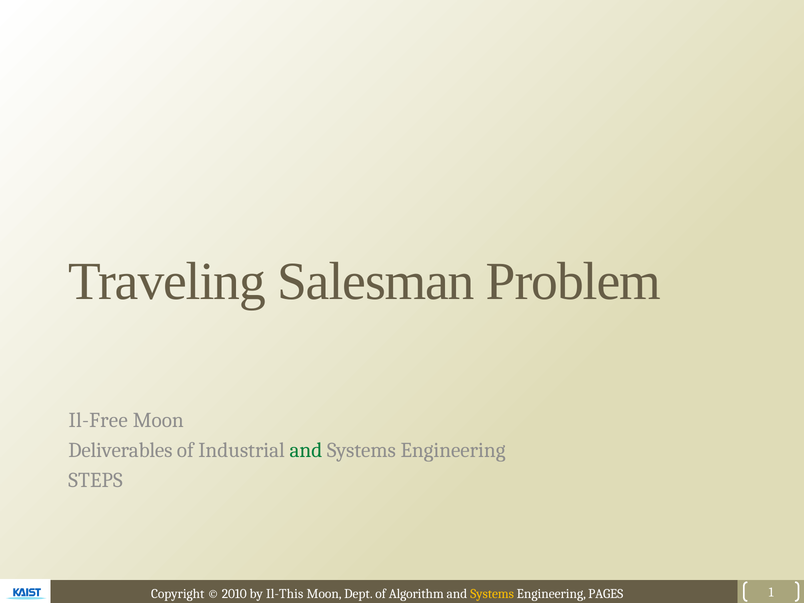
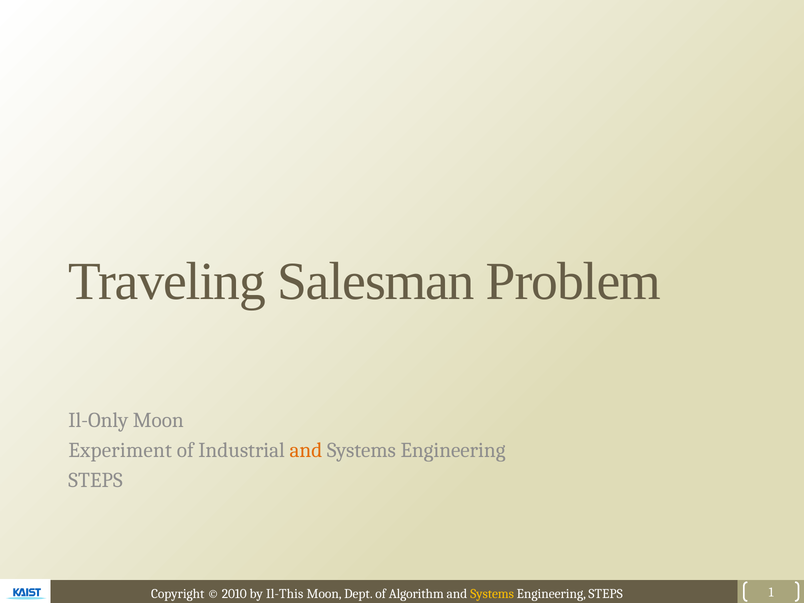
Il-Free: Il-Free -> Il-Only
Deliverables: Deliverables -> Experiment
and at (306, 450) colour: green -> orange
PAGES at (606, 594): PAGES -> STEPS
